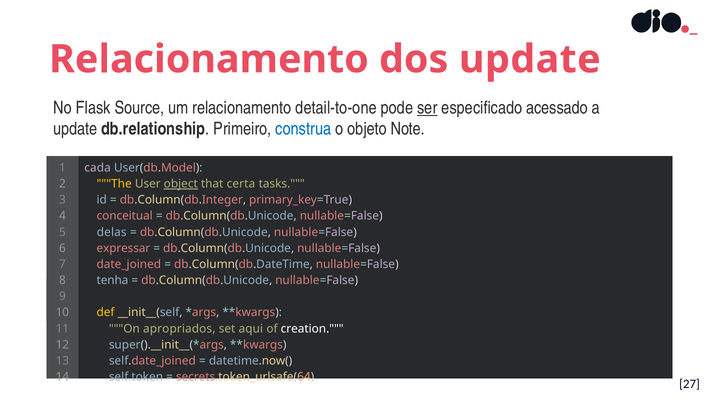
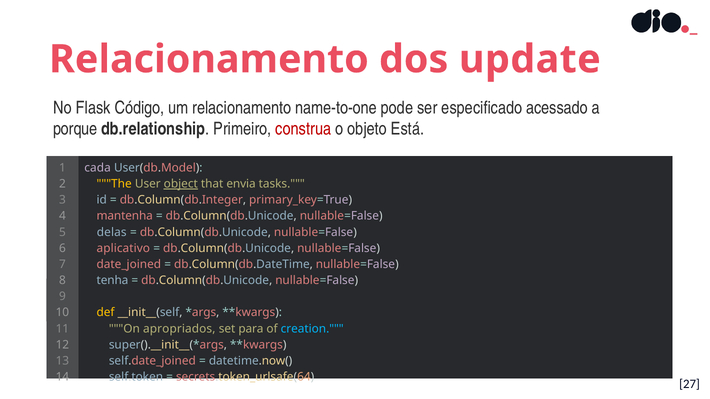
Source: Source -> Código
detail-to-one: detail-to-one -> name-to-one
ser underline: present -> none
update at (75, 129): update -> porque
construa colour: blue -> red
Note: Note -> Está
certa: certa -> envia
conceitual: conceitual -> mantenha
expressar: expressar -> aplicativo
aqui: aqui -> para
creation colour: white -> light blue
